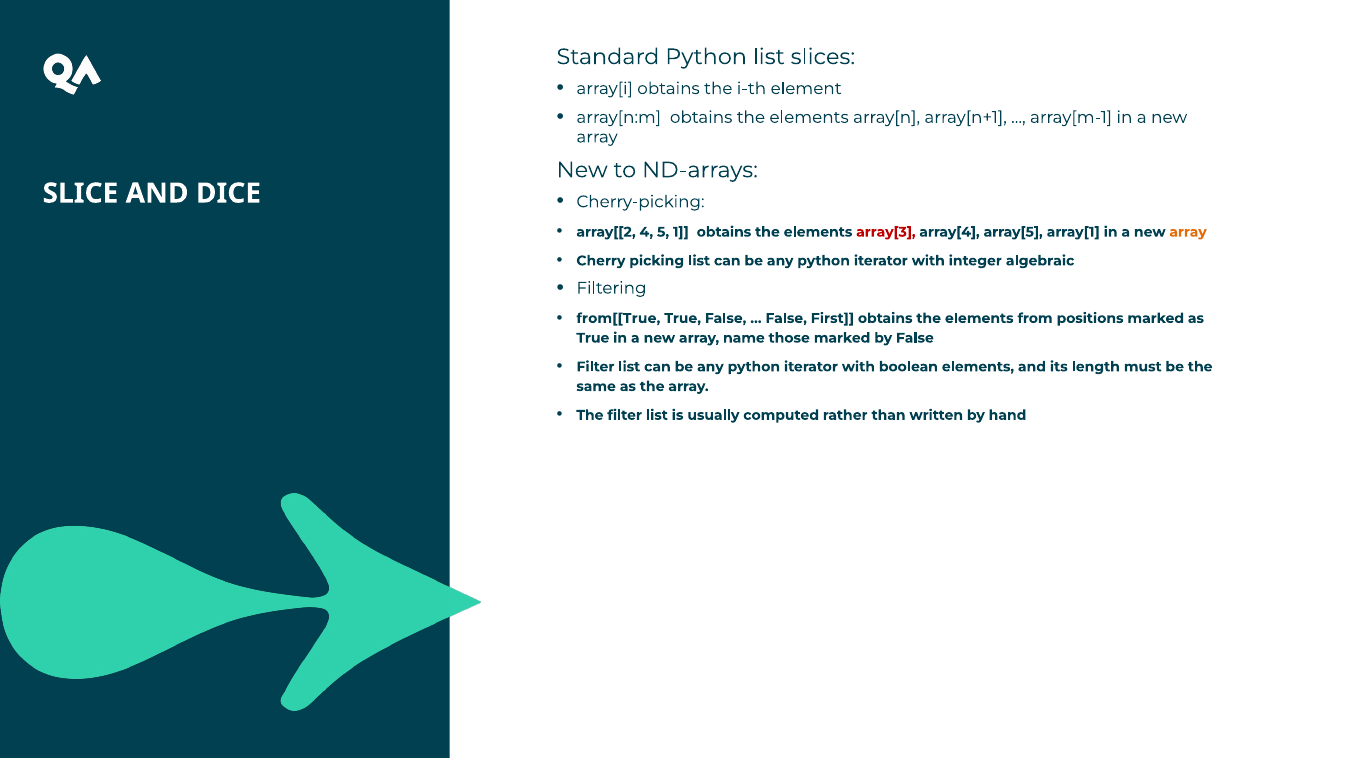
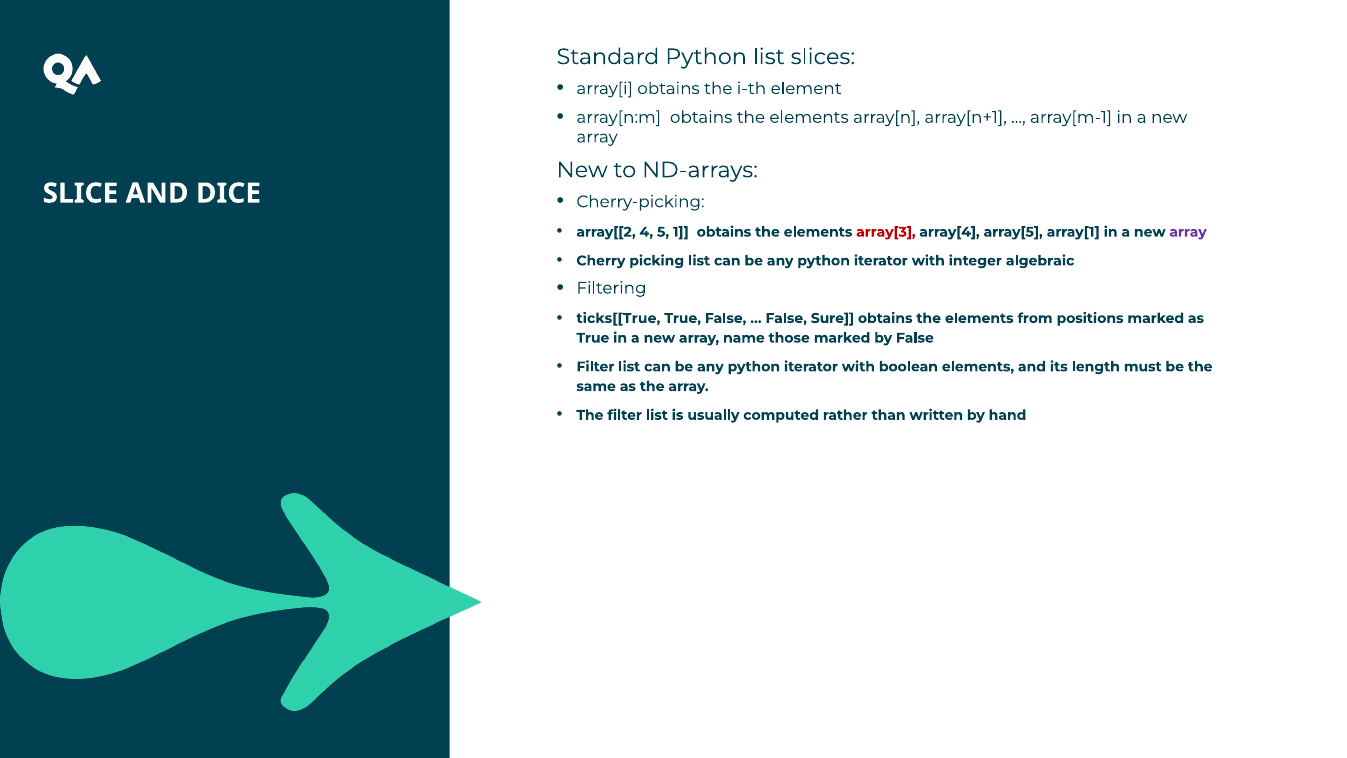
array at (1188, 232) colour: orange -> purple
from[[True: from[[True -> ticks[[True
First: First -> Sure
